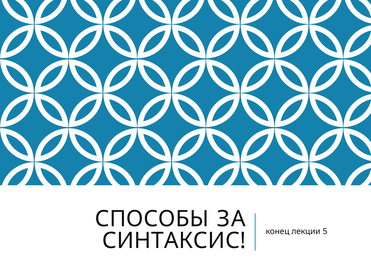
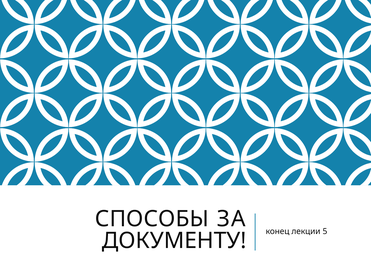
СИНТАКСИС: СИНТАКСИС -> ДОКУМЕНТУ
